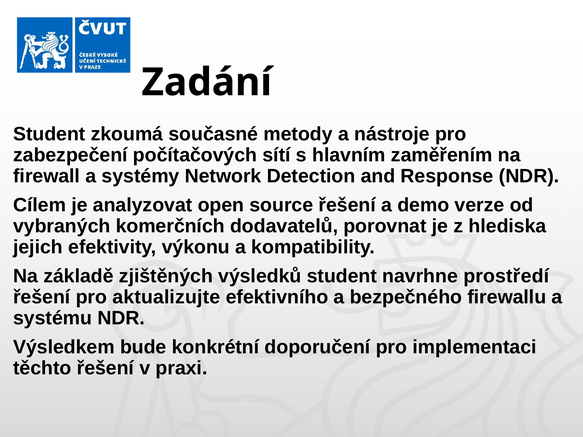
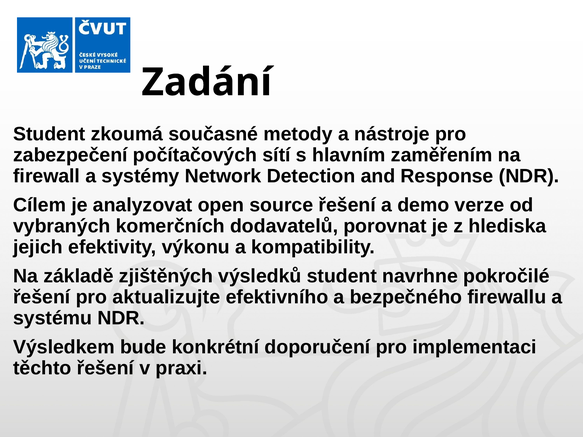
prostředí: prostředí -> pokročilé
